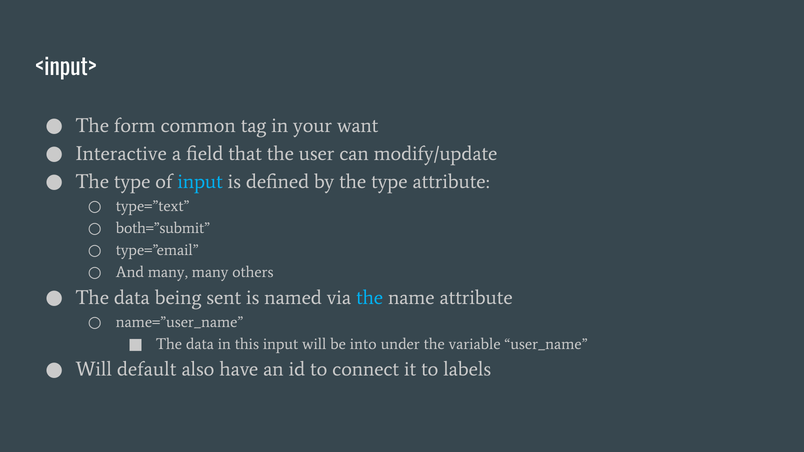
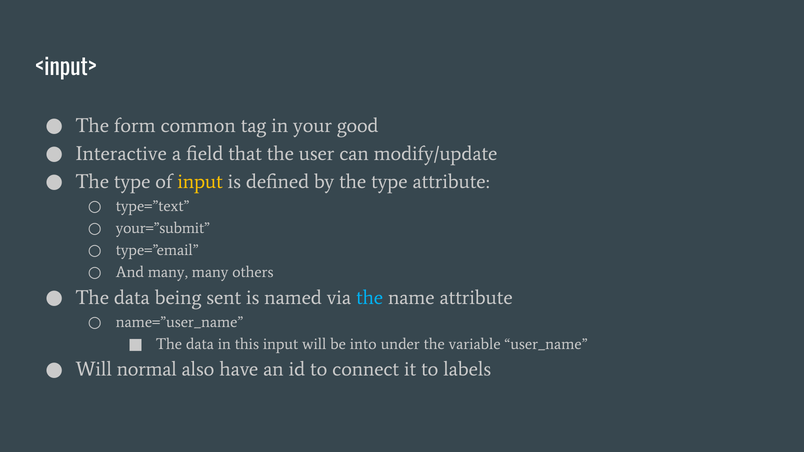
want: want -> good
input at (200, 182) colour: light blue -> yellow
both=”submit: both=”submit -> your=”submit
default: default -> normal
